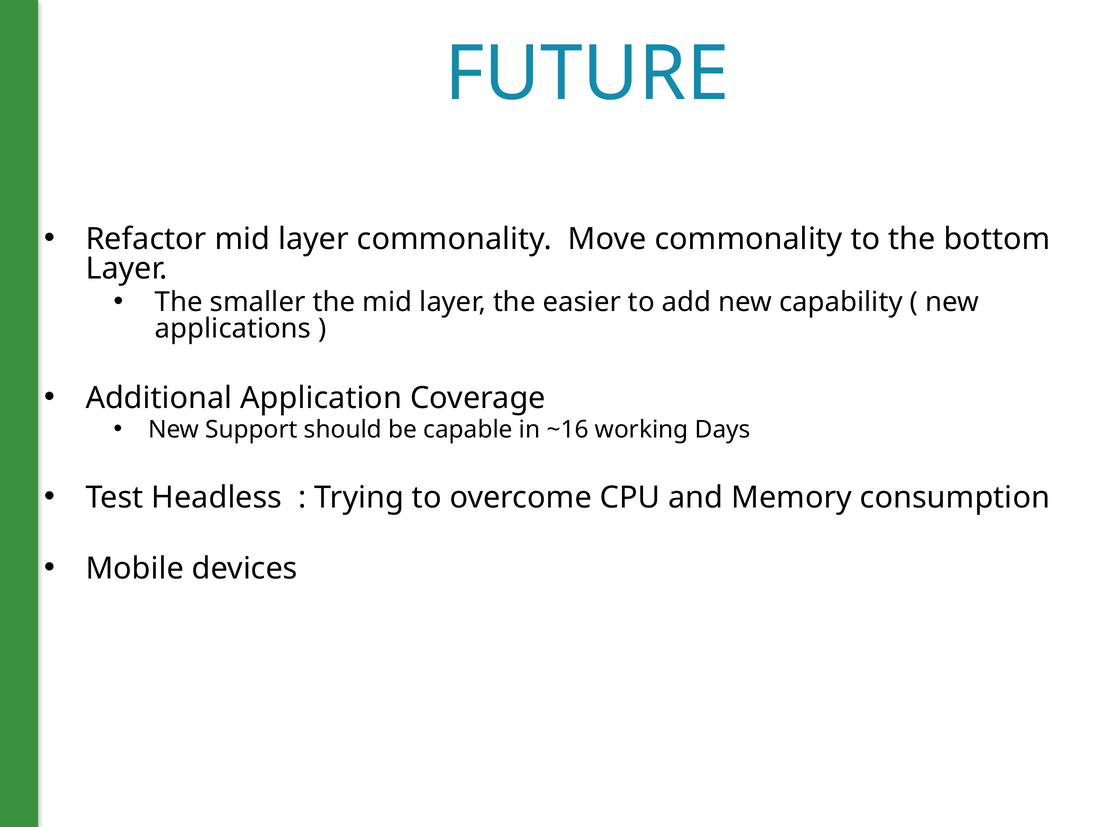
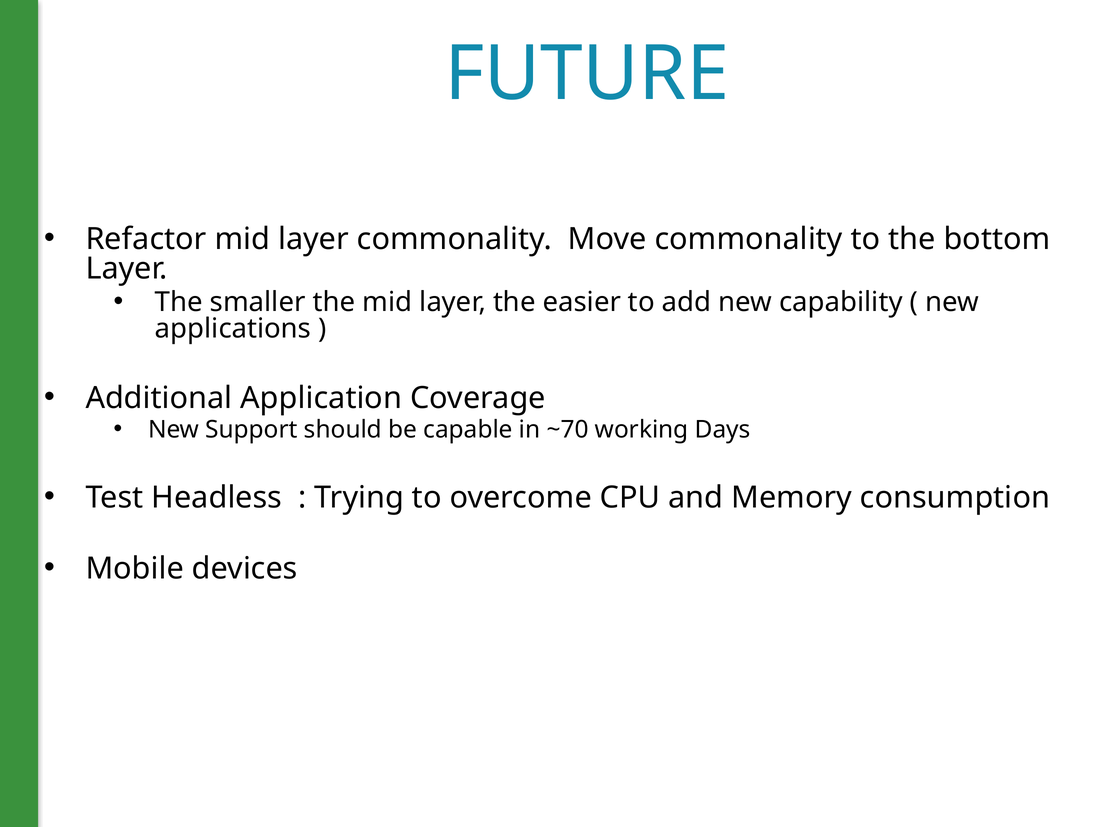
~16: ~16 -> ~70
